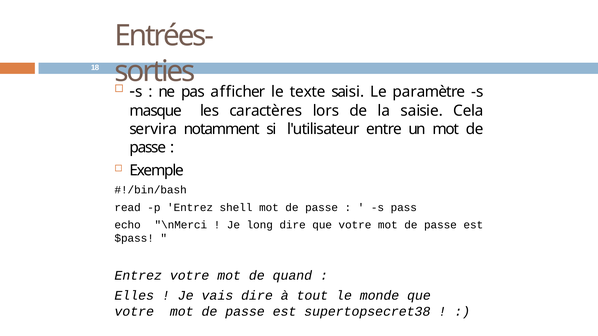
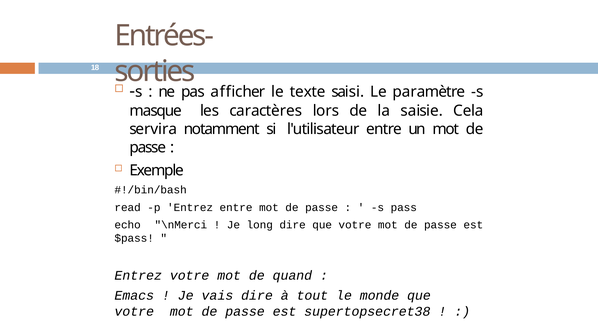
Entrez shell: shell -> entre
Elles: Elles -> Emacs
